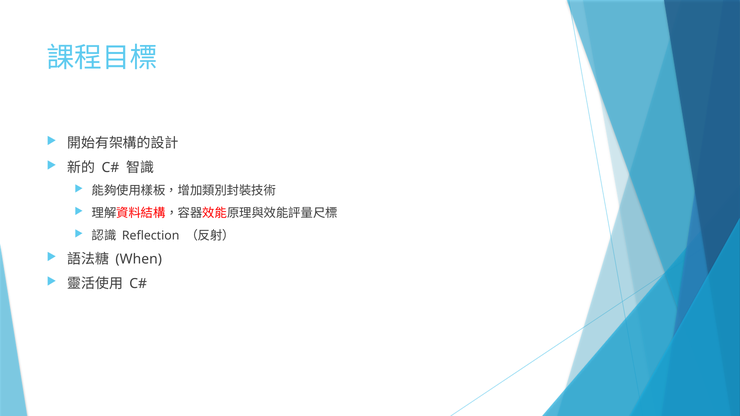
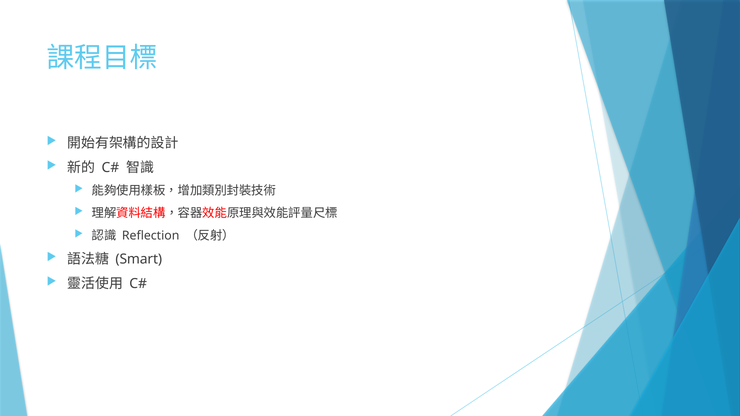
When: When -> Smart
